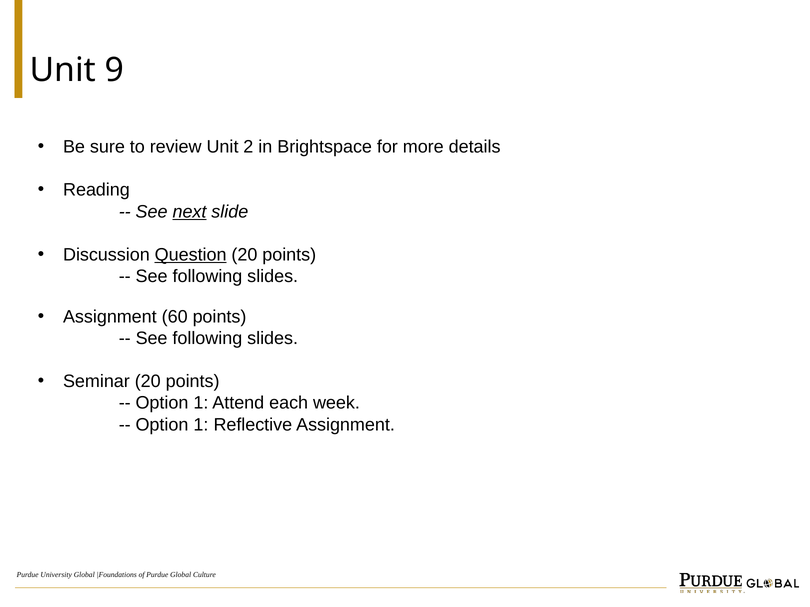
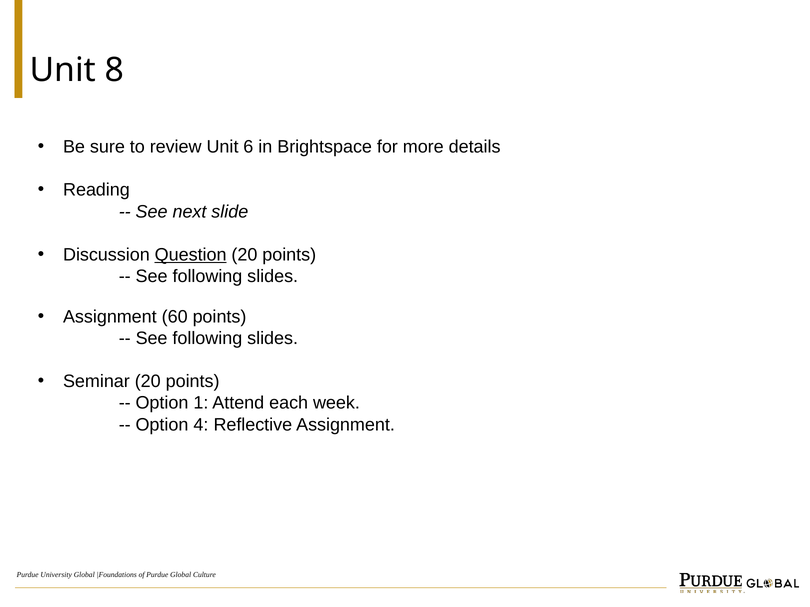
9: 9 -> 8
2: 2 -> 6
next underline: present -> none
1 at (201, 425): 1 -> 4
